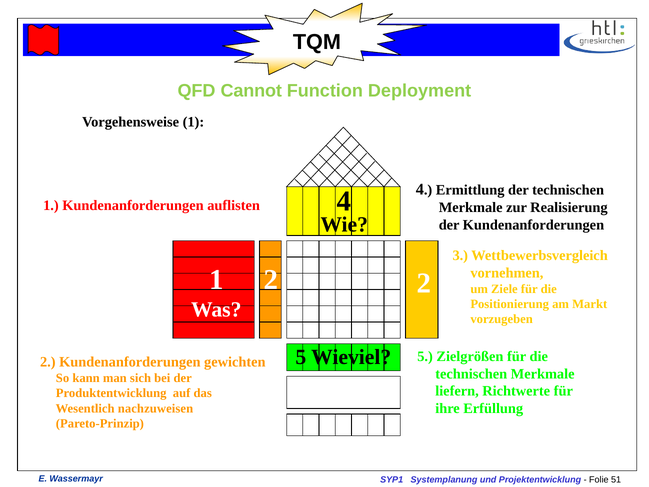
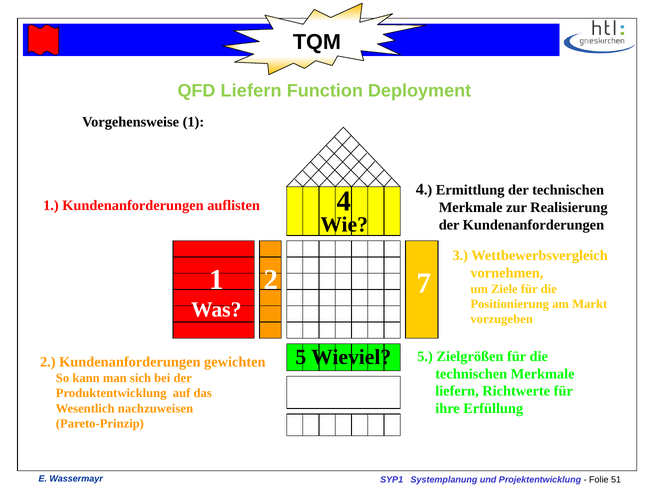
QFD Cannot: Cannot -> Liefern
2 2: 2 -> 7
